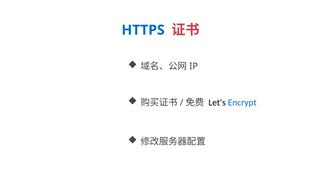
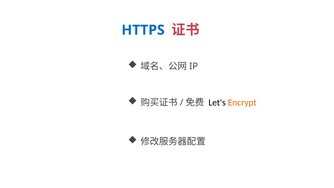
Encrypt colour: blue -> orange
